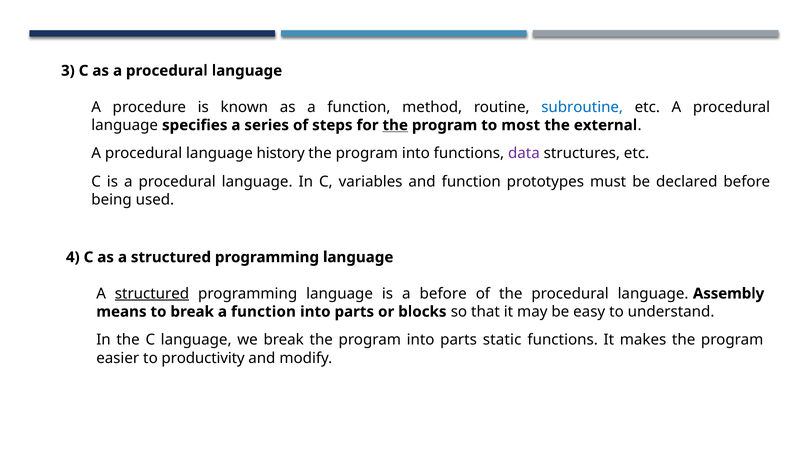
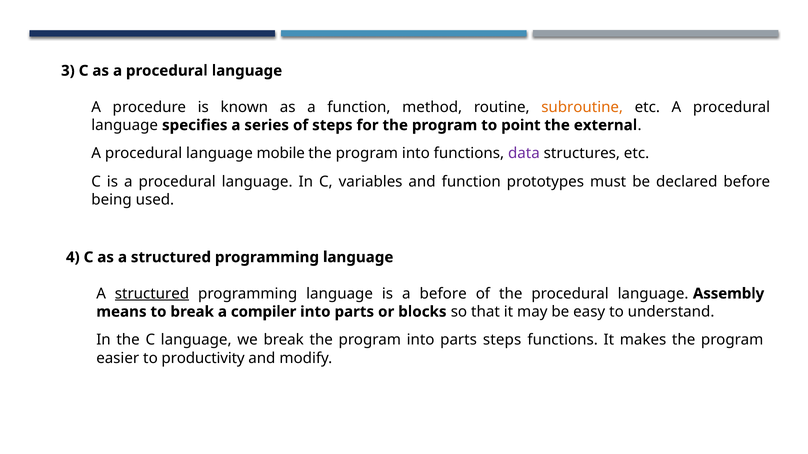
subroutine colour: blue -> orange
the at (395, 125) underline: present -> none
most: most -> point
history: history -> mobile
break a function: function -> compiler
parts static: static -> steps
